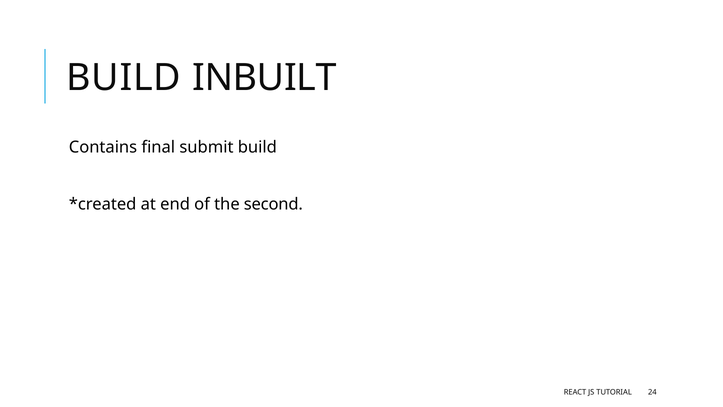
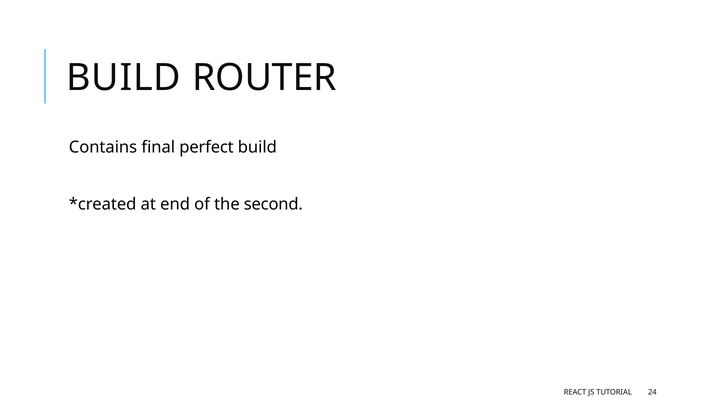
INBUILT: INBUILT -> ROUTER
submit: submit -> perfect
